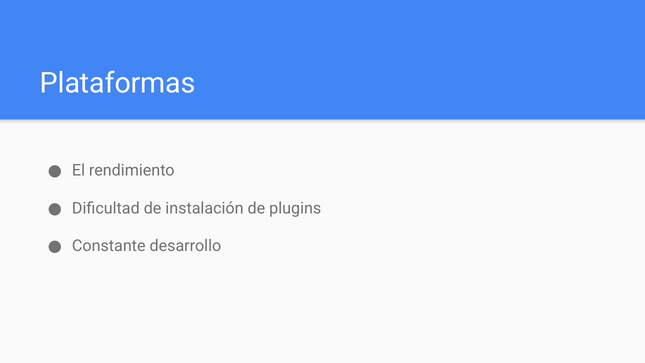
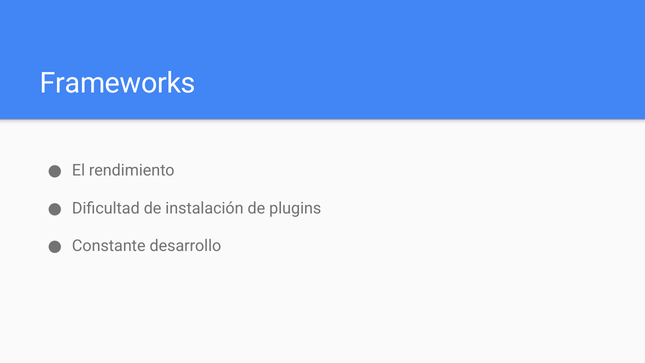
Plataformas: Plataformas -> Frameworks
